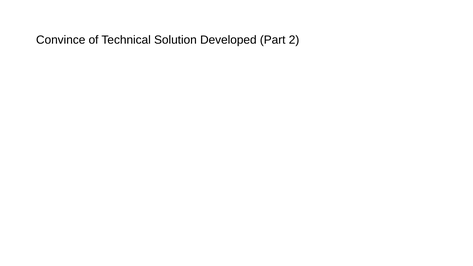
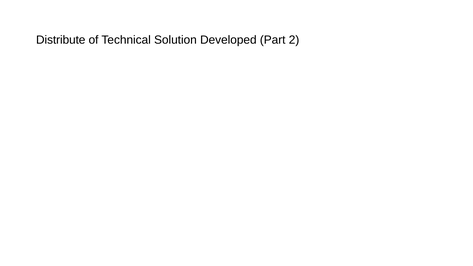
Convince: Convince -> Distribute
